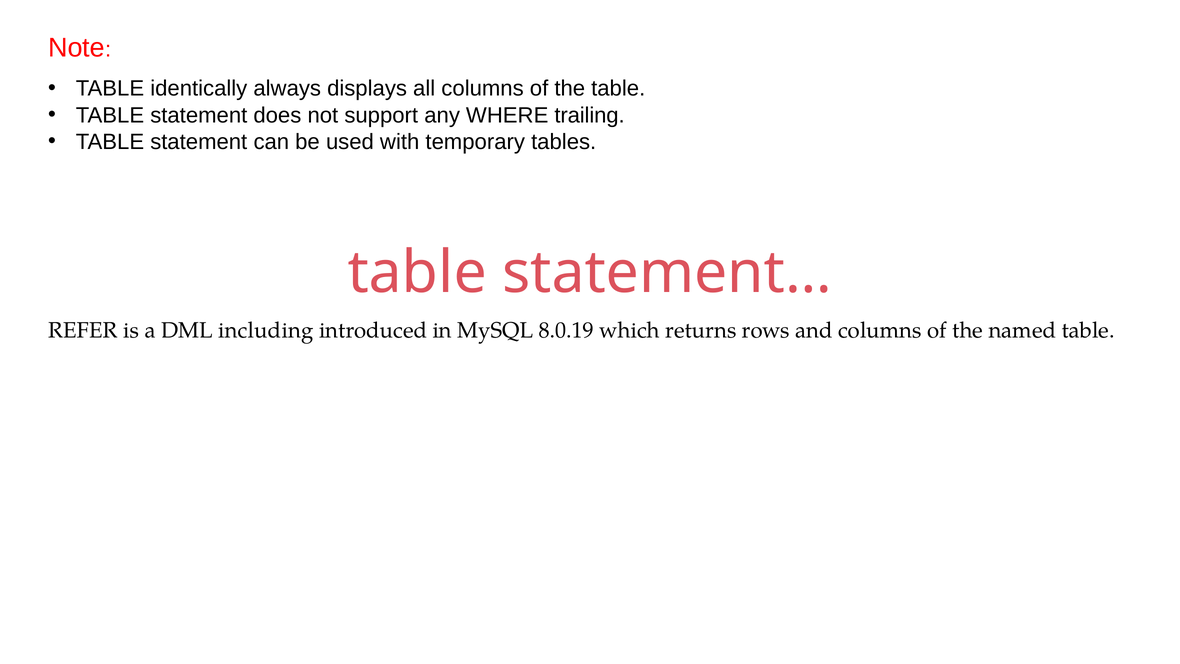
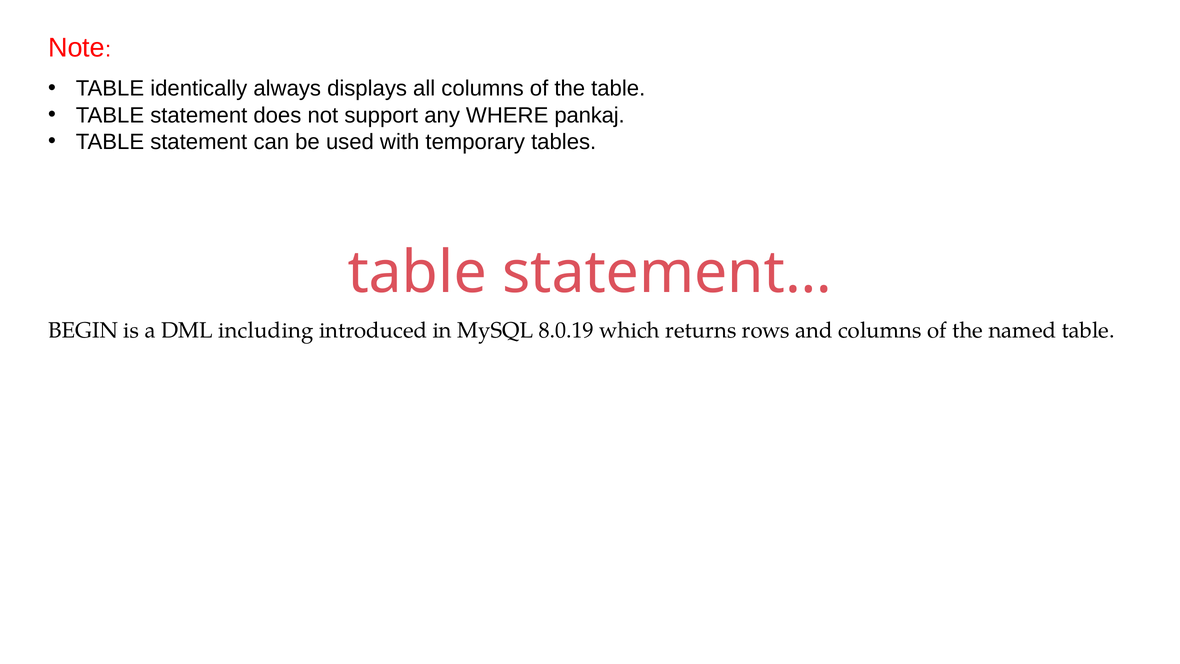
trailing: trailing -> pankaj
REFER: REFER -> BEGIN
